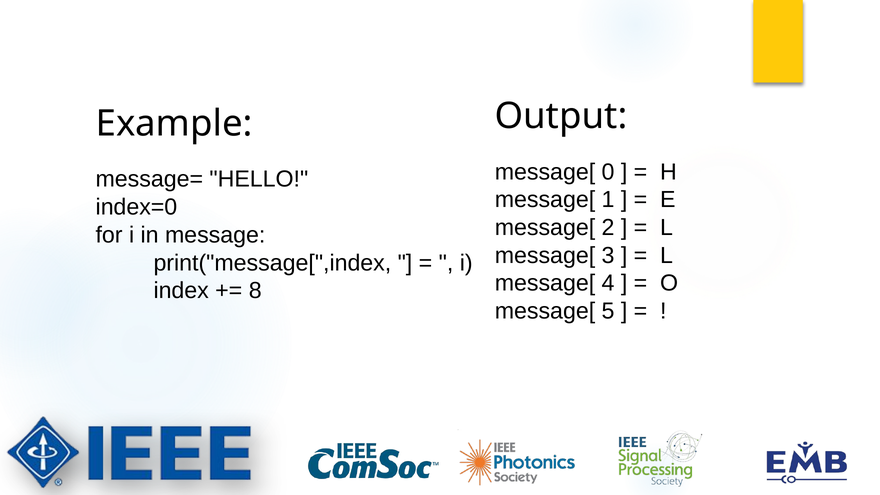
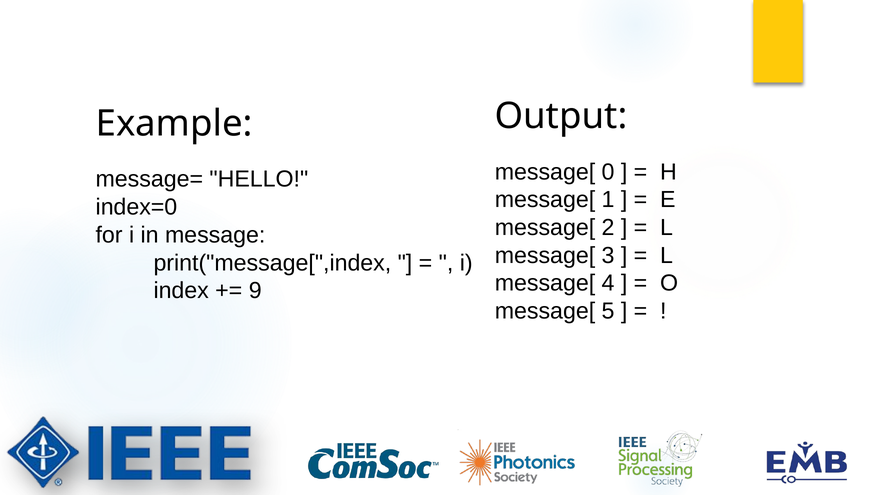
8: 8 -> 9
